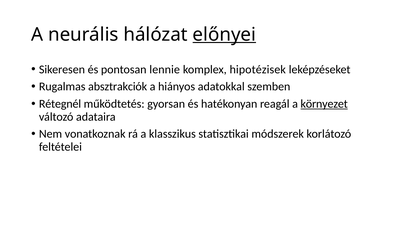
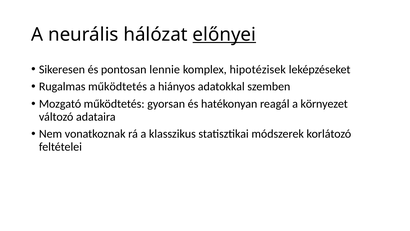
Rugalmas absztrakciók: absztrakciók -> működtetés
Rétegnél: Rétegnél -> Mozgató
környezet underline: present -> none
